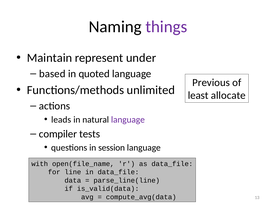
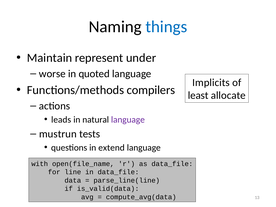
things colour: purple -> blue
based: based -> worse
Previous: Previous -> Implicits
unlimited: unlimited -> compilers
compiler: compiler -> mustrun
session: session -> extend
